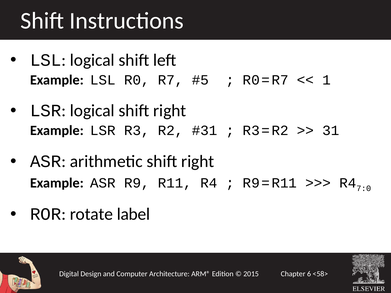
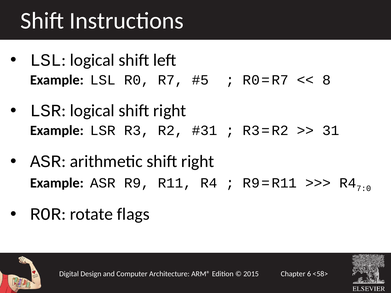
1: 1 -> 8
label: label -> flags
